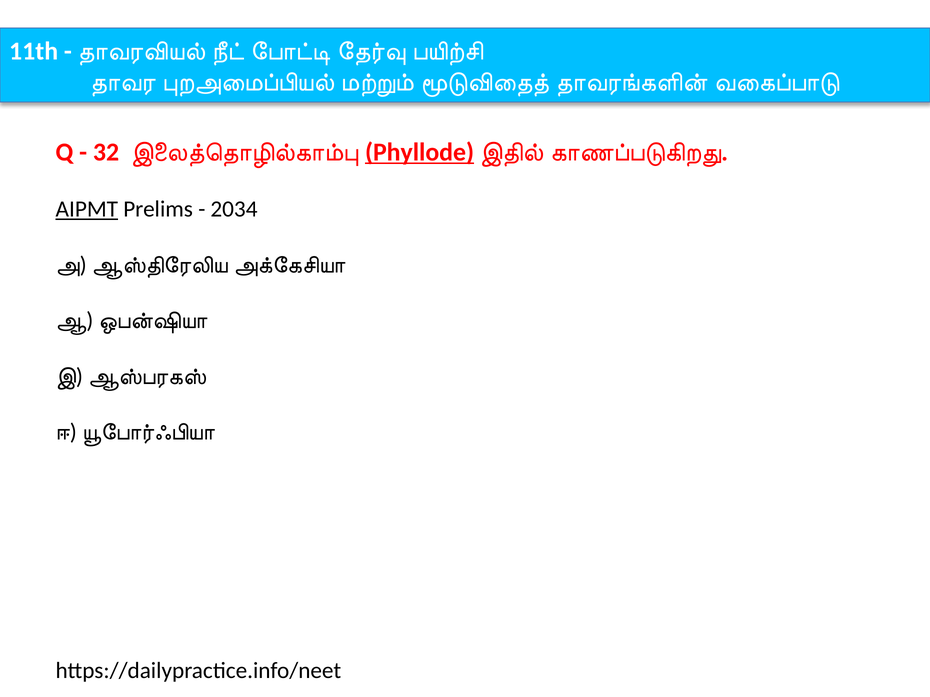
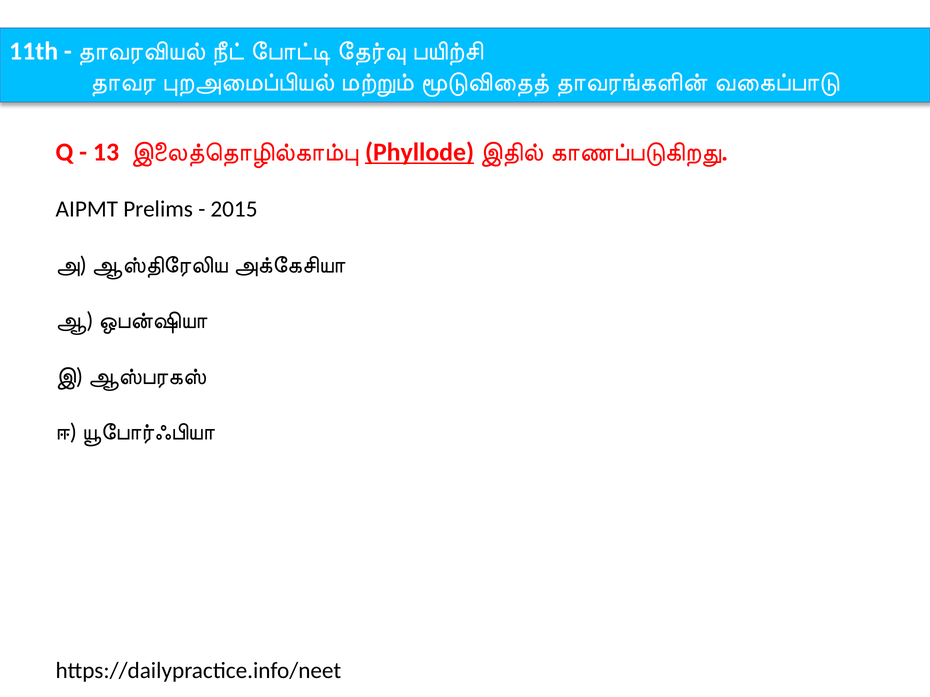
32: 32 -> 13
AIPMT underline: present -> none
2034: 2034 -> 2015
